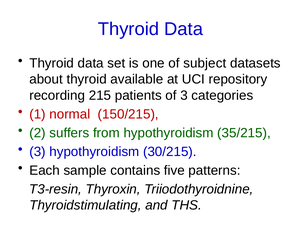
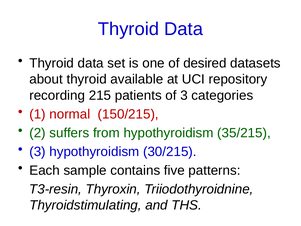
subject: subject -> desired
